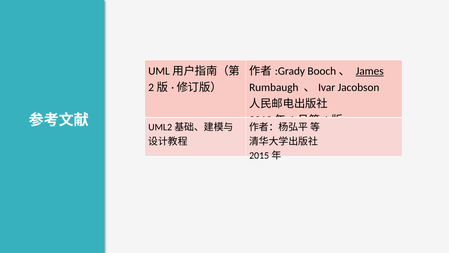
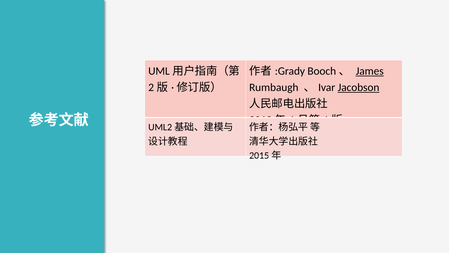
Jacobson underline: none -> present
